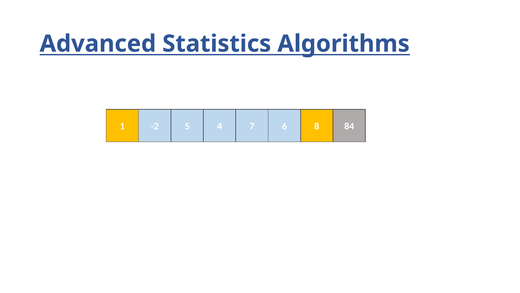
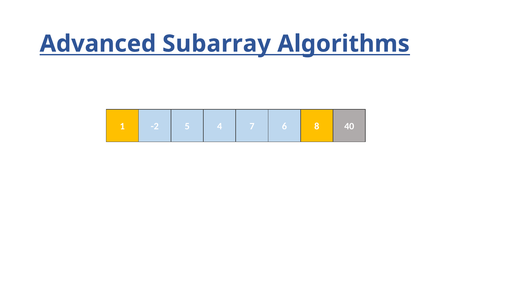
Statistics: Statistics -> Subarray
84: 84 -> 40
